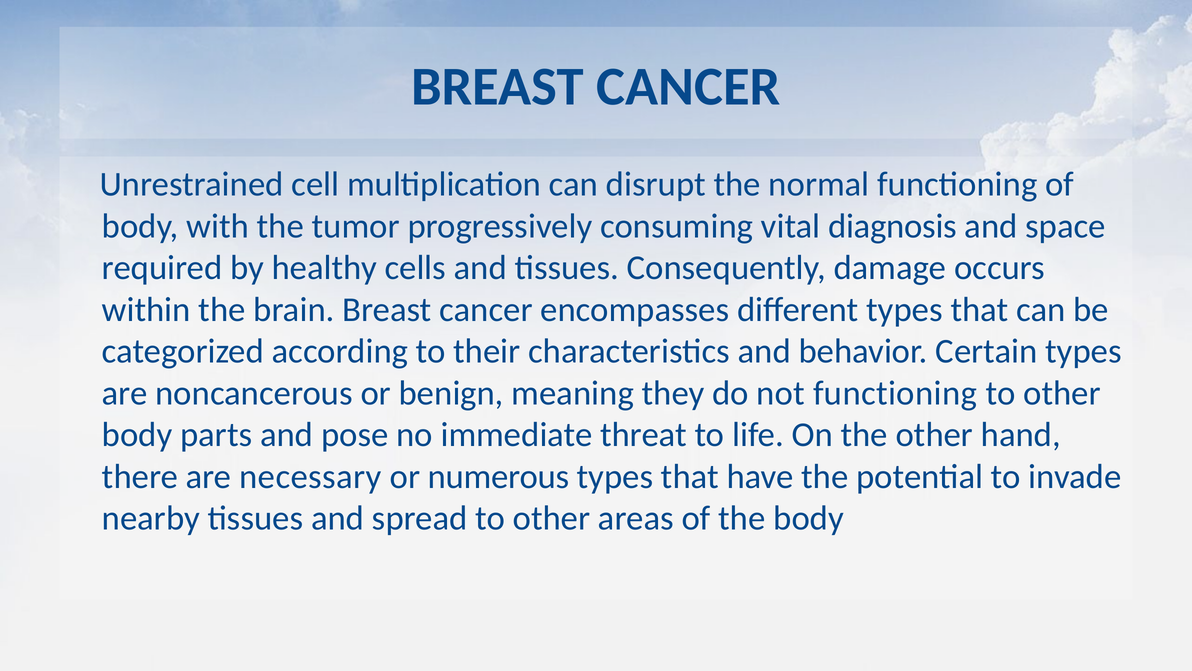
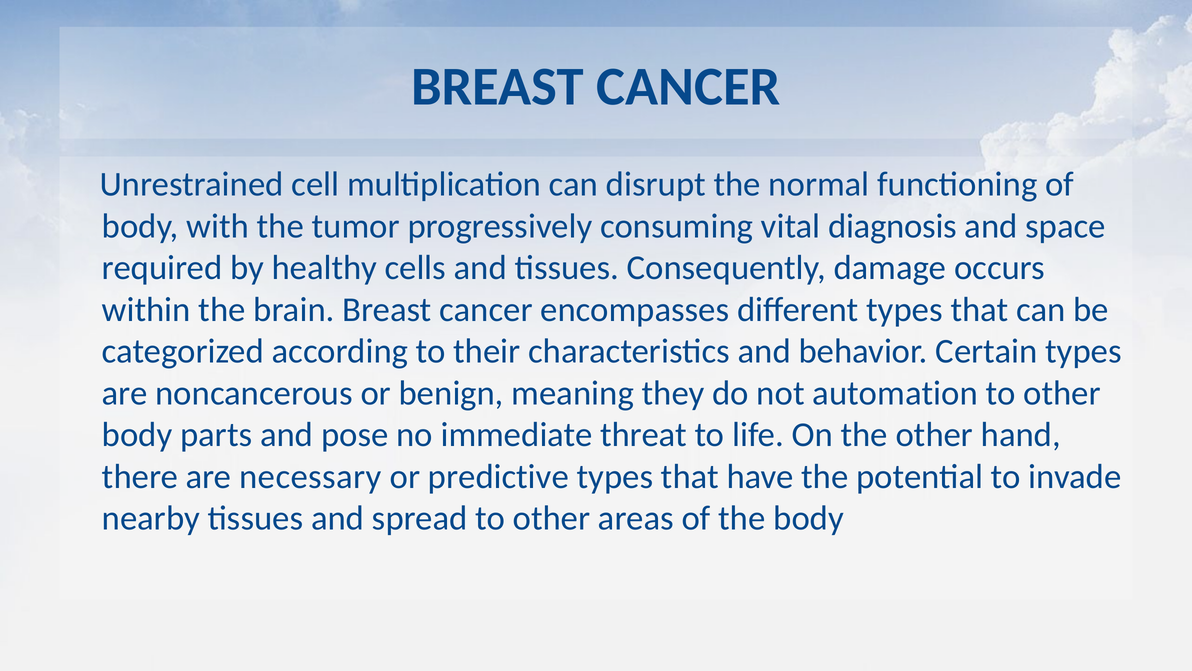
not functioning: functioning -> automation
numerous: numerous -> predictive
